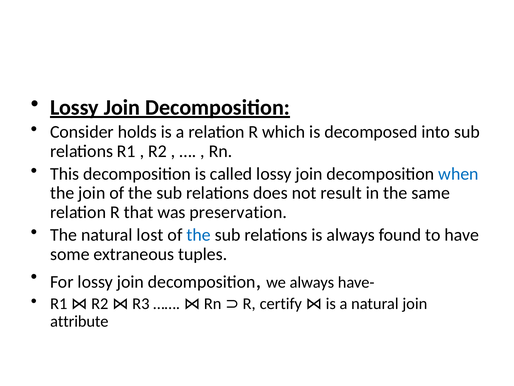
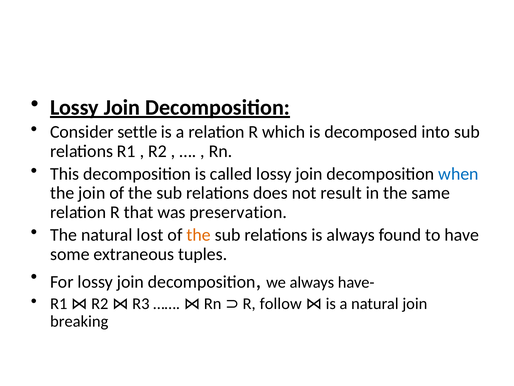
holds: holds -> settle
the at (199, 235) colour: blue -> orange
certify: certify -> follow
attribute: attribute -> breaking
